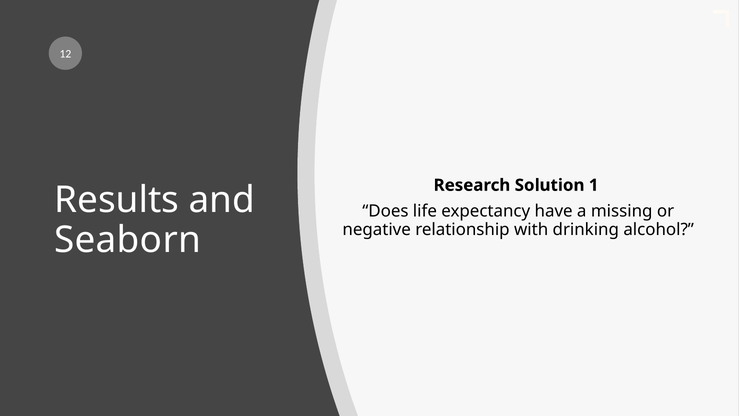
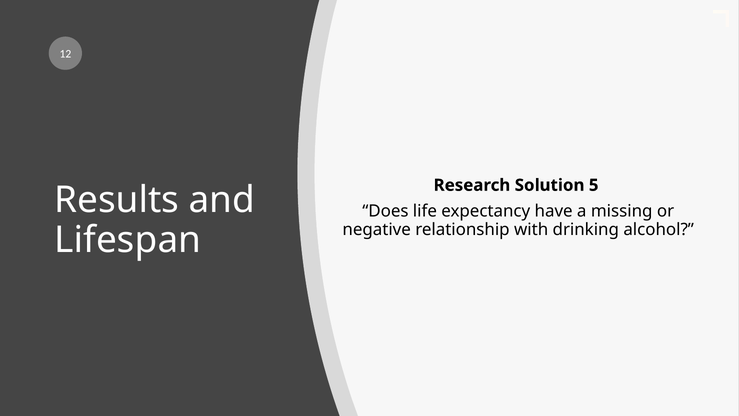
1: 1 -> 5
Seaborn: Seaborn -> Lifespan
